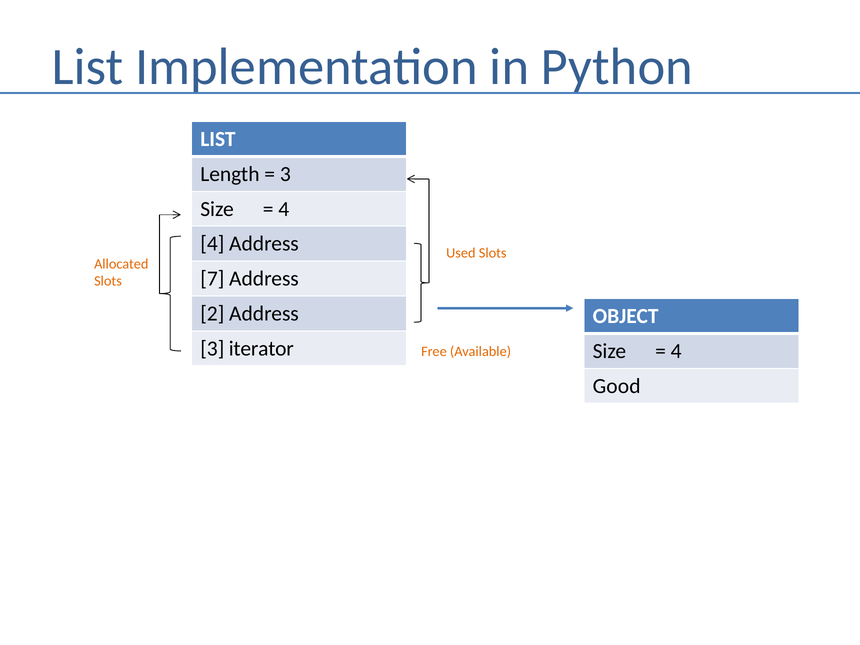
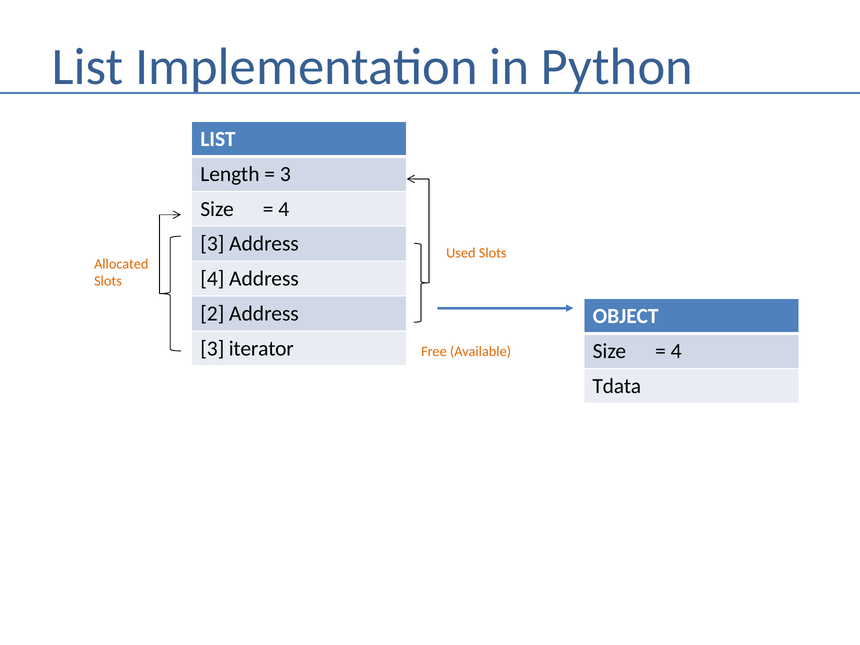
4 at (212, 244): 4 -> 3
7 at (212, 279): 7 -> 4
Good: Good -> Tdata
